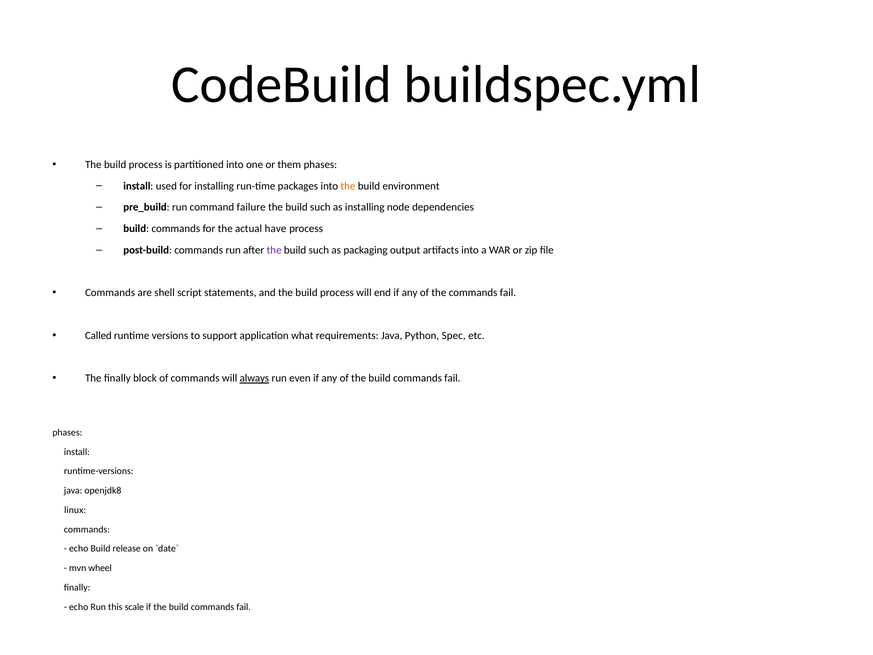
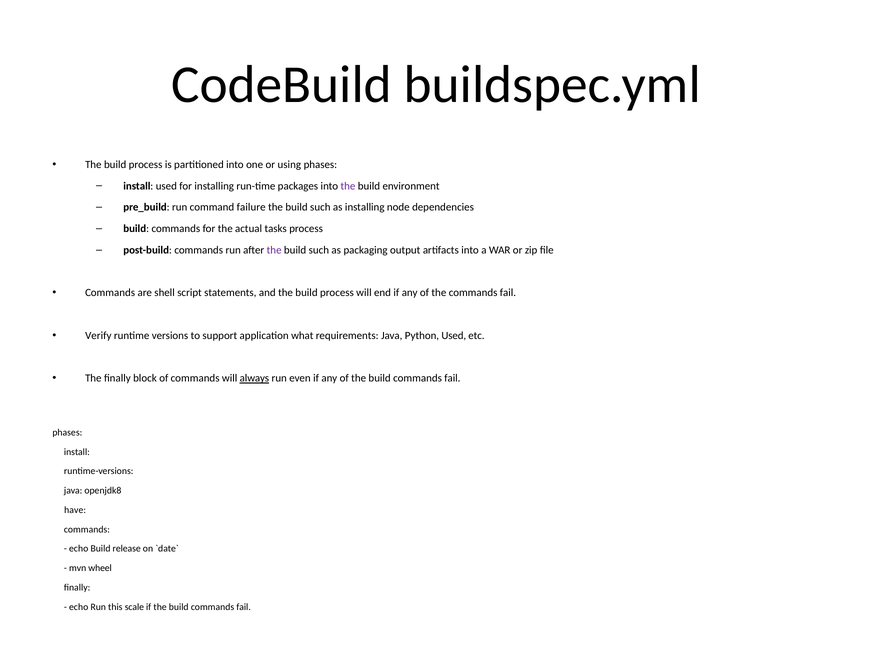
them: them -> using
the at (348, 186) colour: orange -> purple
have: have -> tasks
Called: Called -> Verify
Python Spec: Spec -> Used
linux: linux -> have
